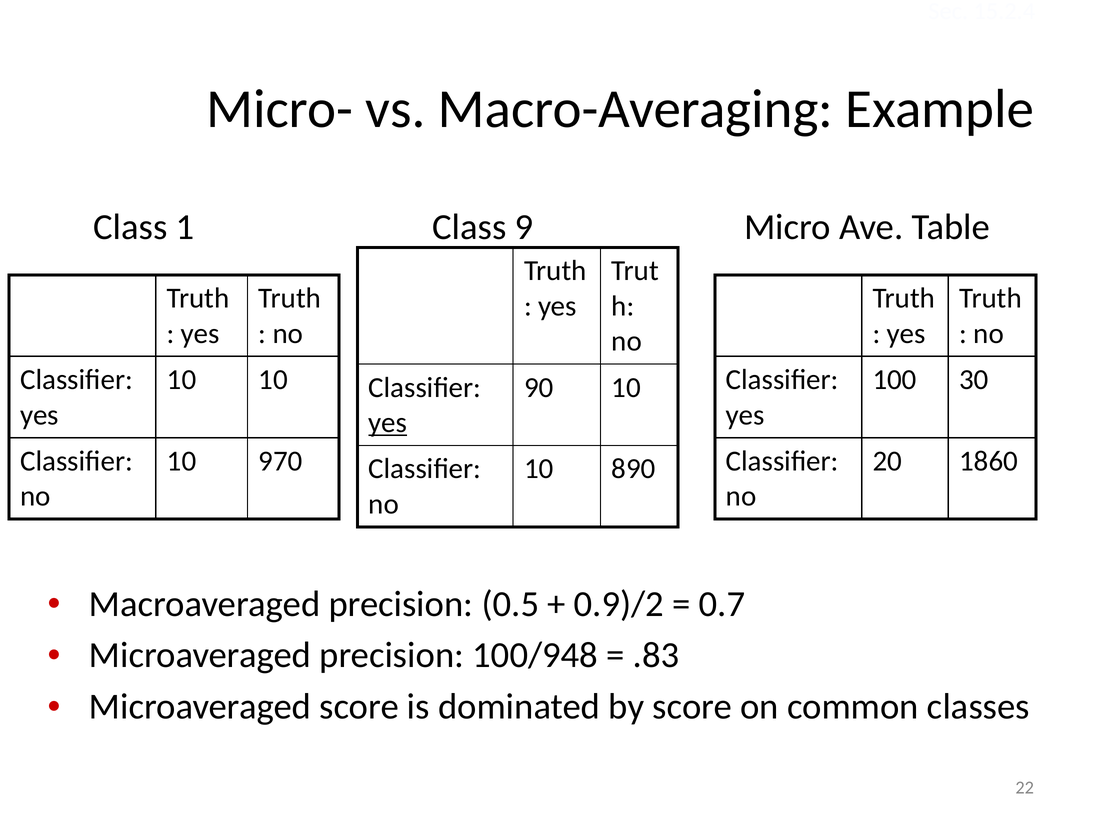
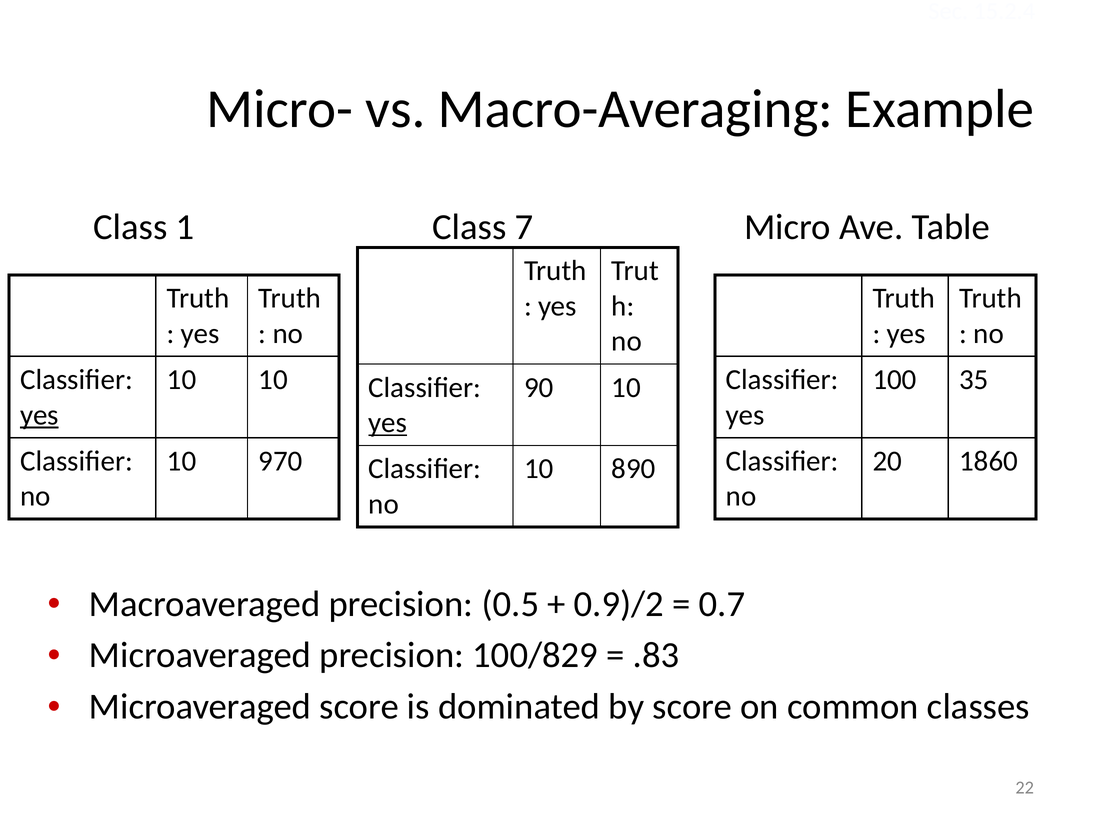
9: 9 -> 7
30: 30 -> 35
yes at (39, 415) underline: none -> present
100/948: 100/948 -> 100/829
